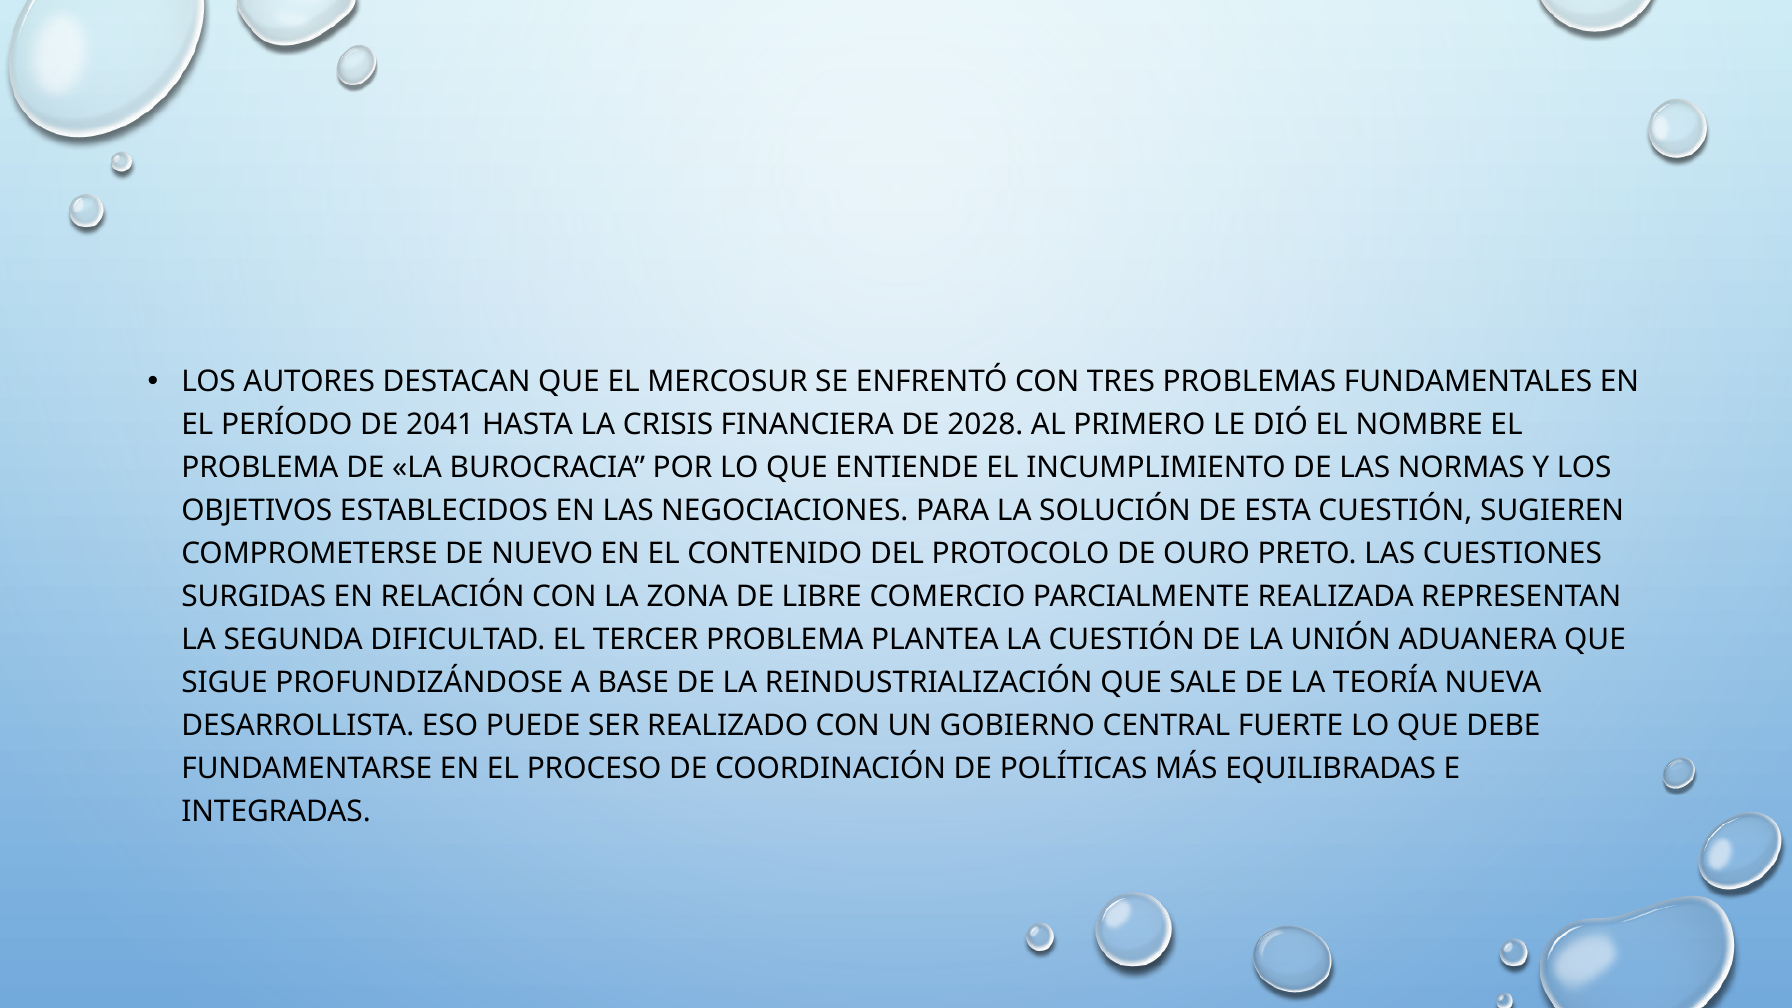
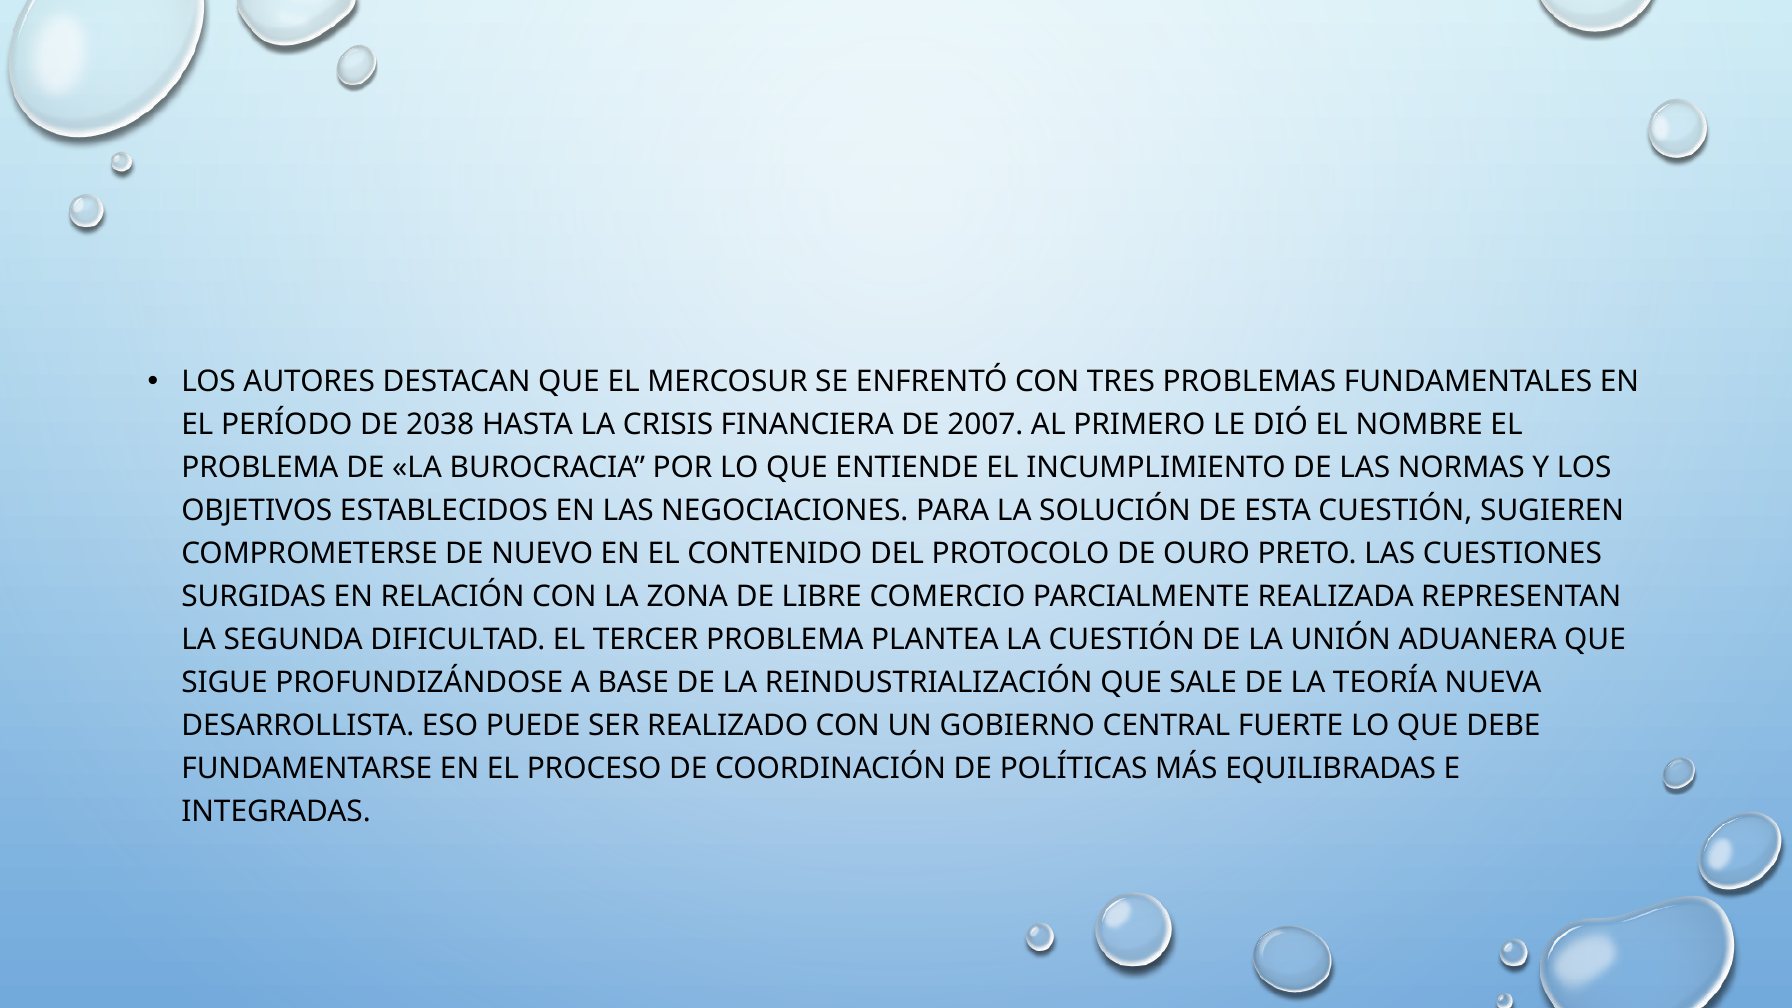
2041: 2041 -> 2038
2028: 2028 -> 2007
